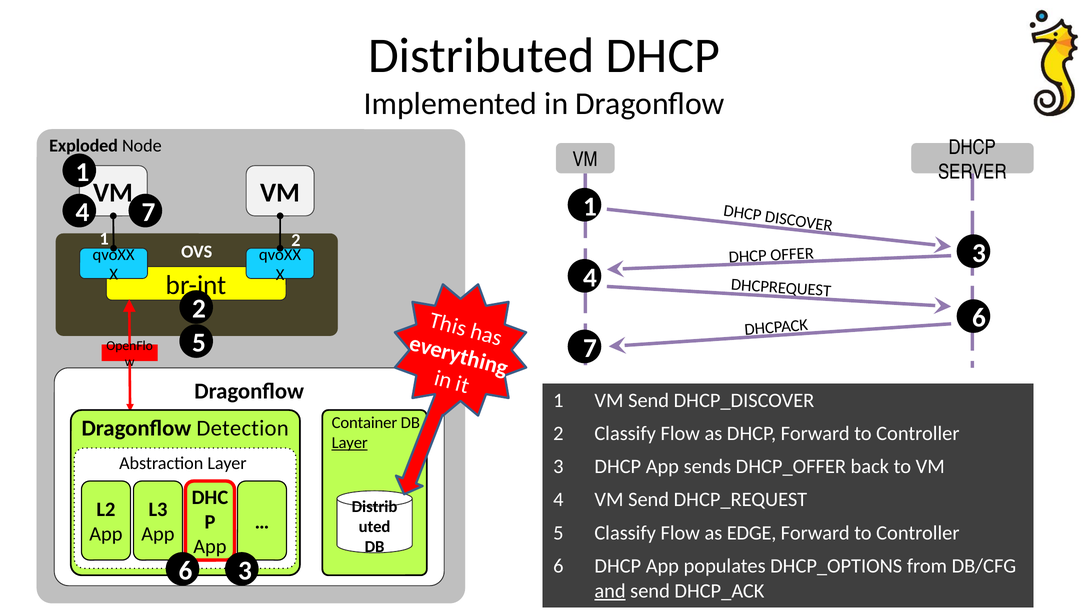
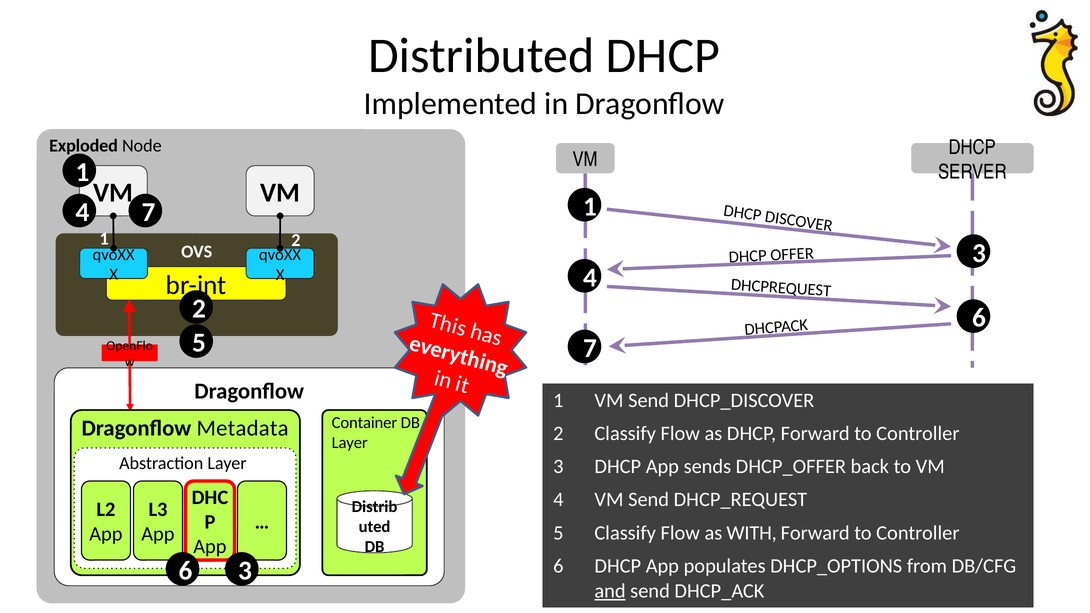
Detection: Detection -> Metadata
Layer at (350, 443) underline: present -> none
EDGE: EDGE -> WITH
